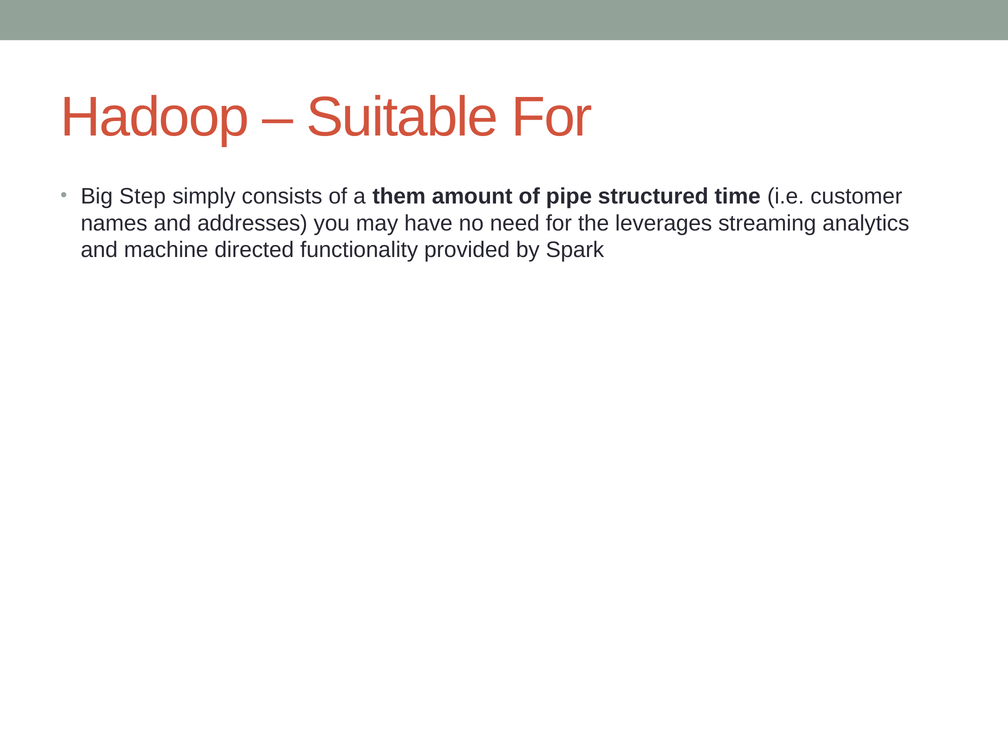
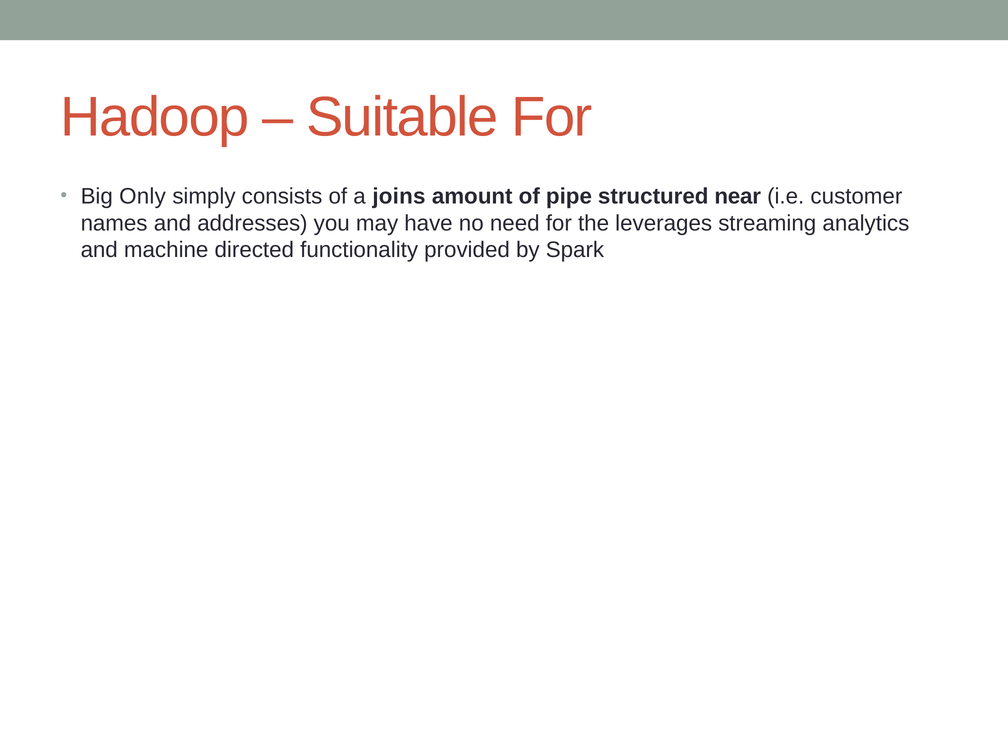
Step: Step -> Only
them: them -> joins
time: time -> near
